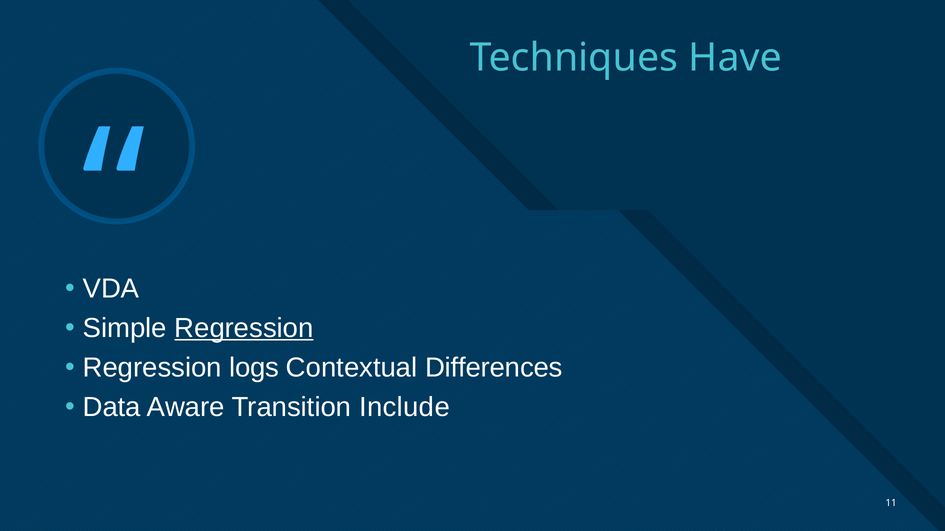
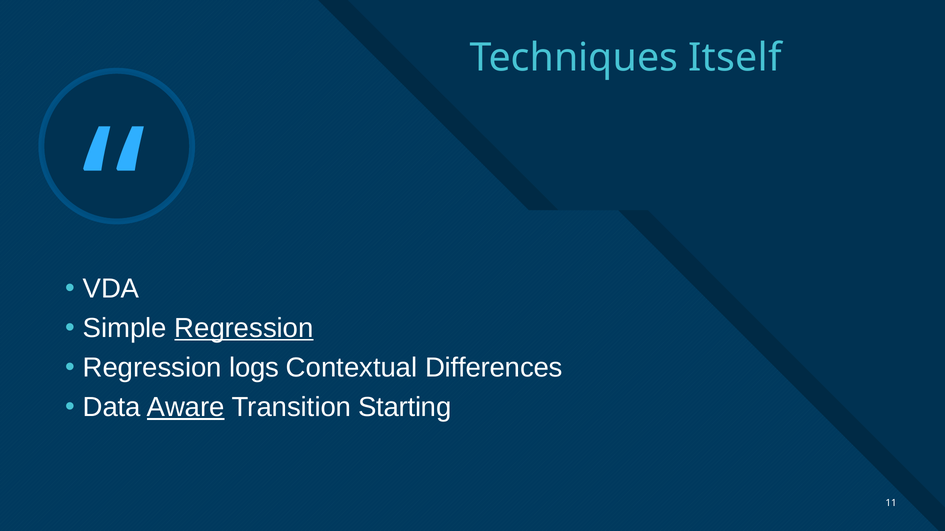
Have: Have -> Itself
Aware underline: none -> present
Include: Include -> Starting
